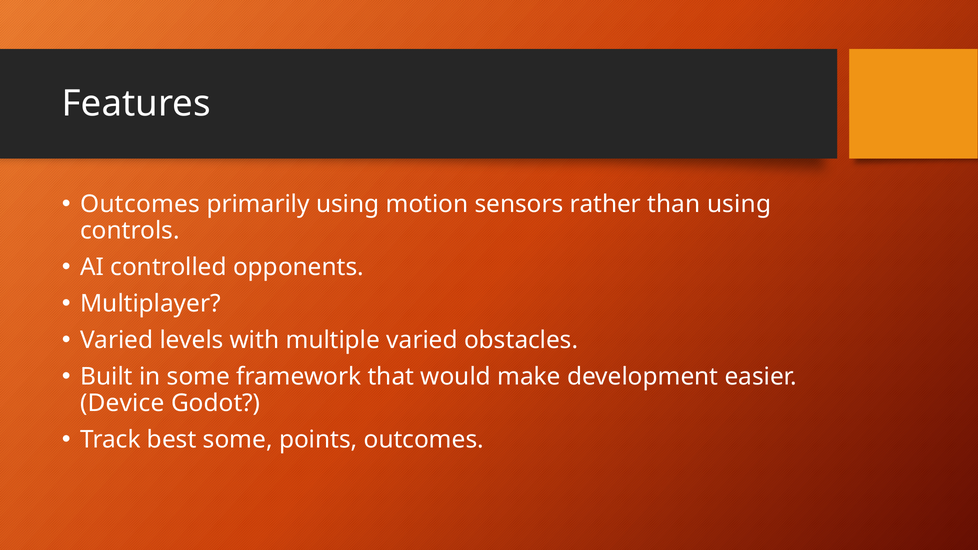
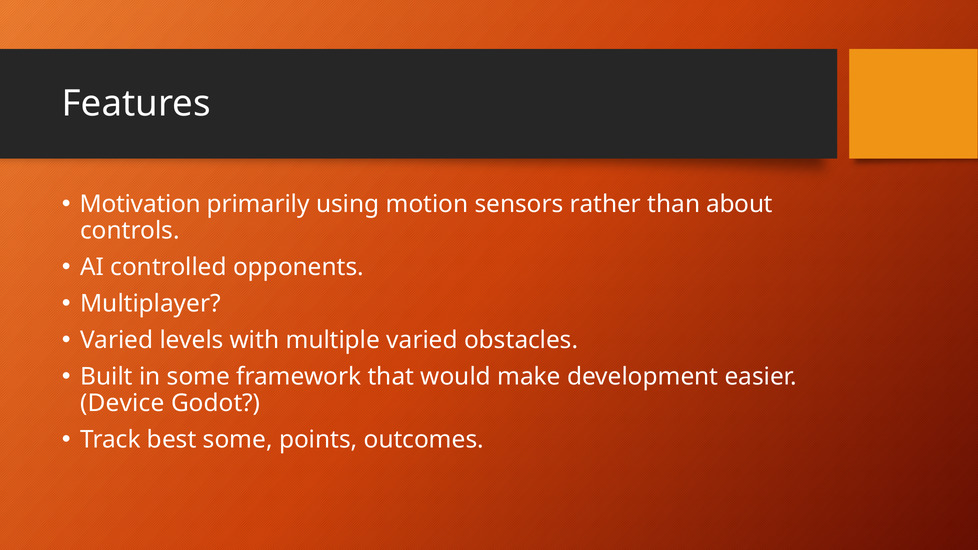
Outcomes at (140, 204): Outcomes -> Motivation
than using: using -> about
